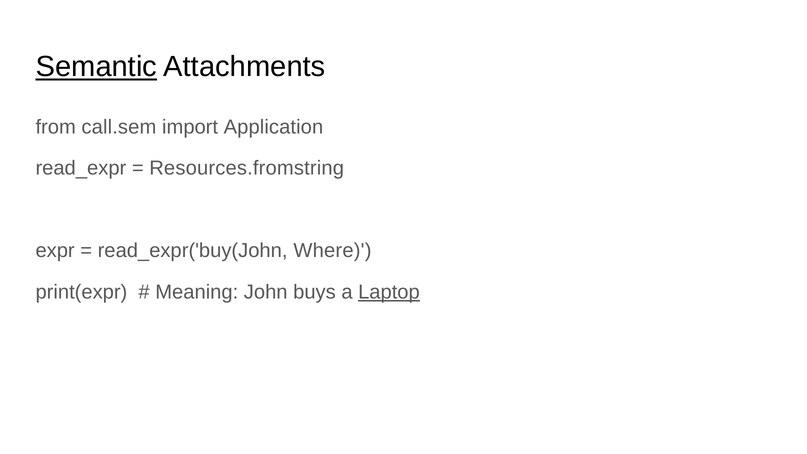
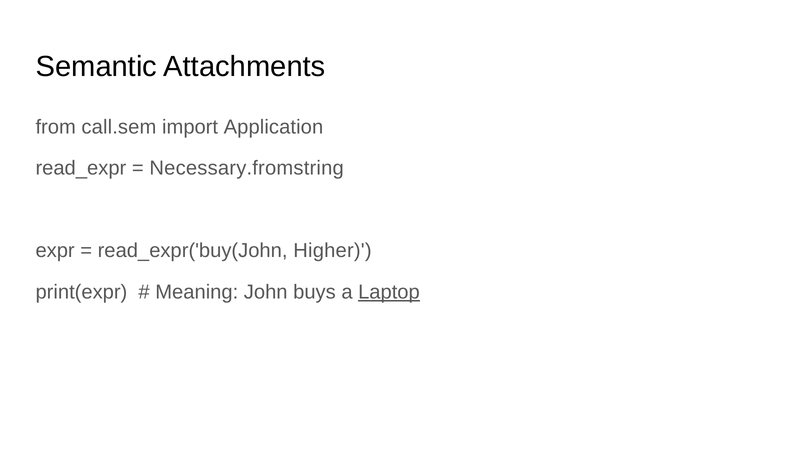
Semantic underline: present -> none
Resources.fromstring: Resources.fromstring -> Necessary.fromstring
Where: Where -> Higher
